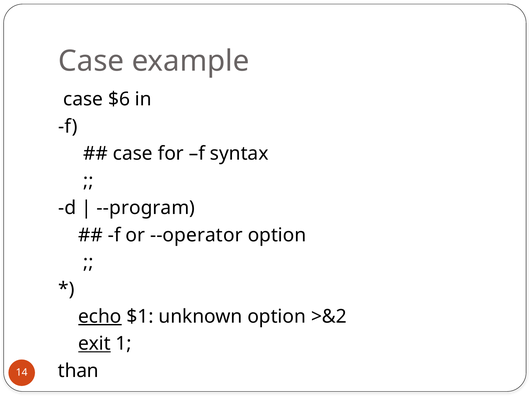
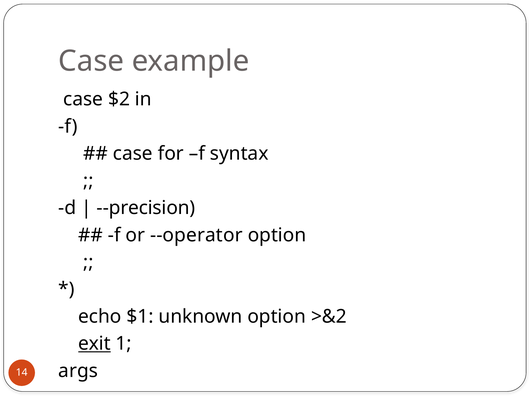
$6: $6 -> $2
--program: --program -> --precision
echo underline: present -> none
than: than -> args
